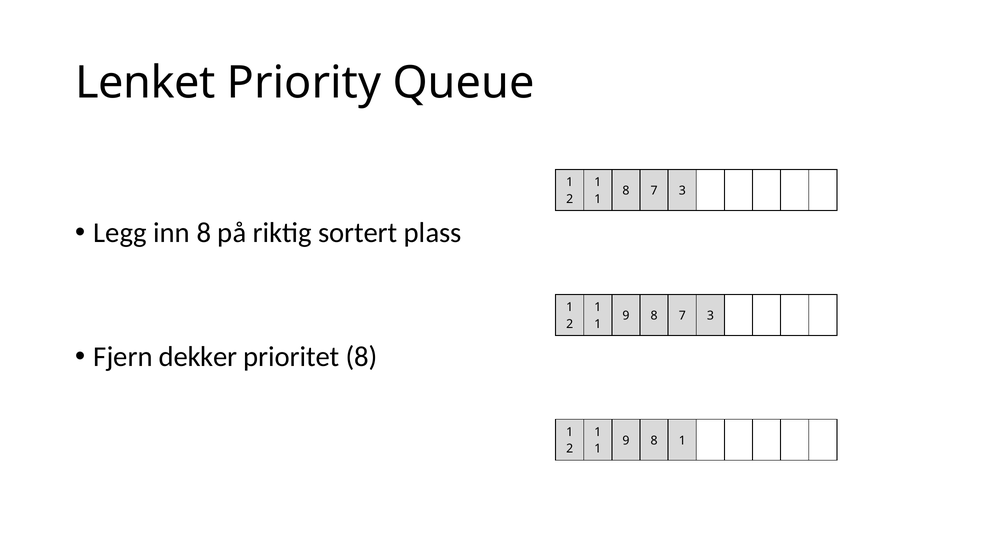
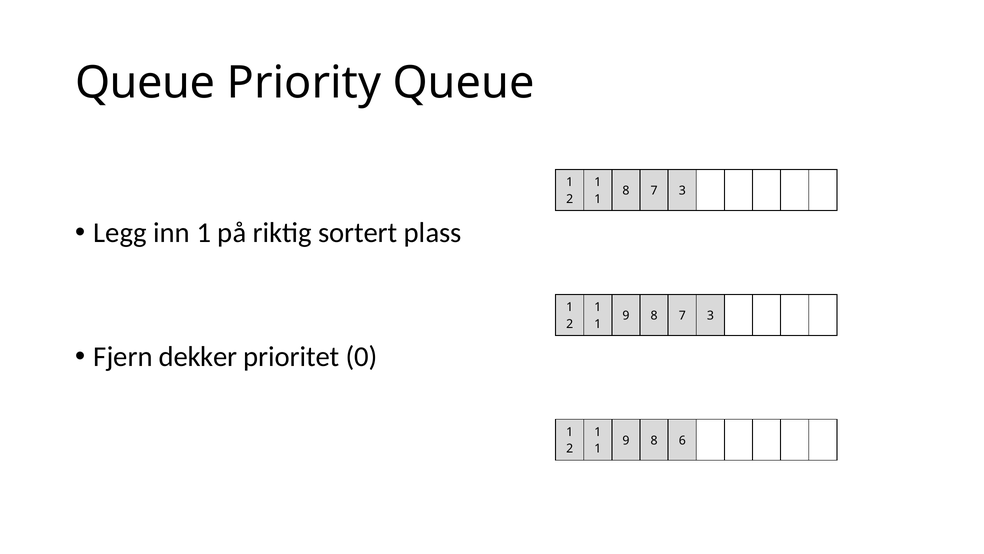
Lenket at (145, 83): Lenket -> Queue
inn 8: 8 -> 1
prioritet 8: 8 -> 0
9 8 1: 1 -> 6
